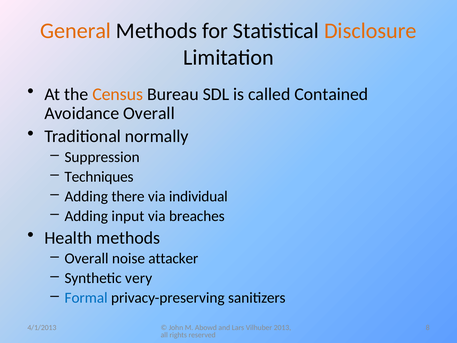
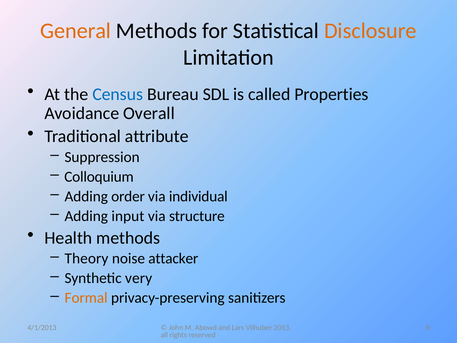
Census colour: orange -> blue
Contained: Contained -> Properties
normally: normally -> attribute
Techniques: Techniques -> Colloquium
there: there -> order
breaches: breaches -> structure
Overall at (87, 258): Overall -> Theory
Formal colour: blue -> orange
